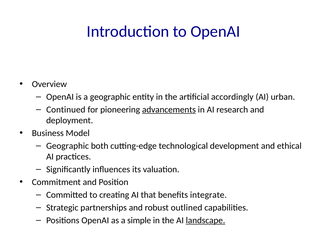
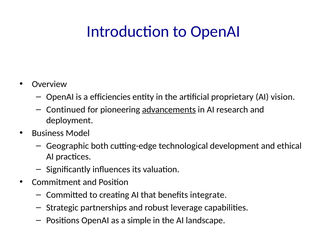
a geographic: geographic -> efficiencies
accordingly: accordingly -> proprietary
urban: urban -> vision
outlined: outlined -> leverage
landscape underline: present -> none
